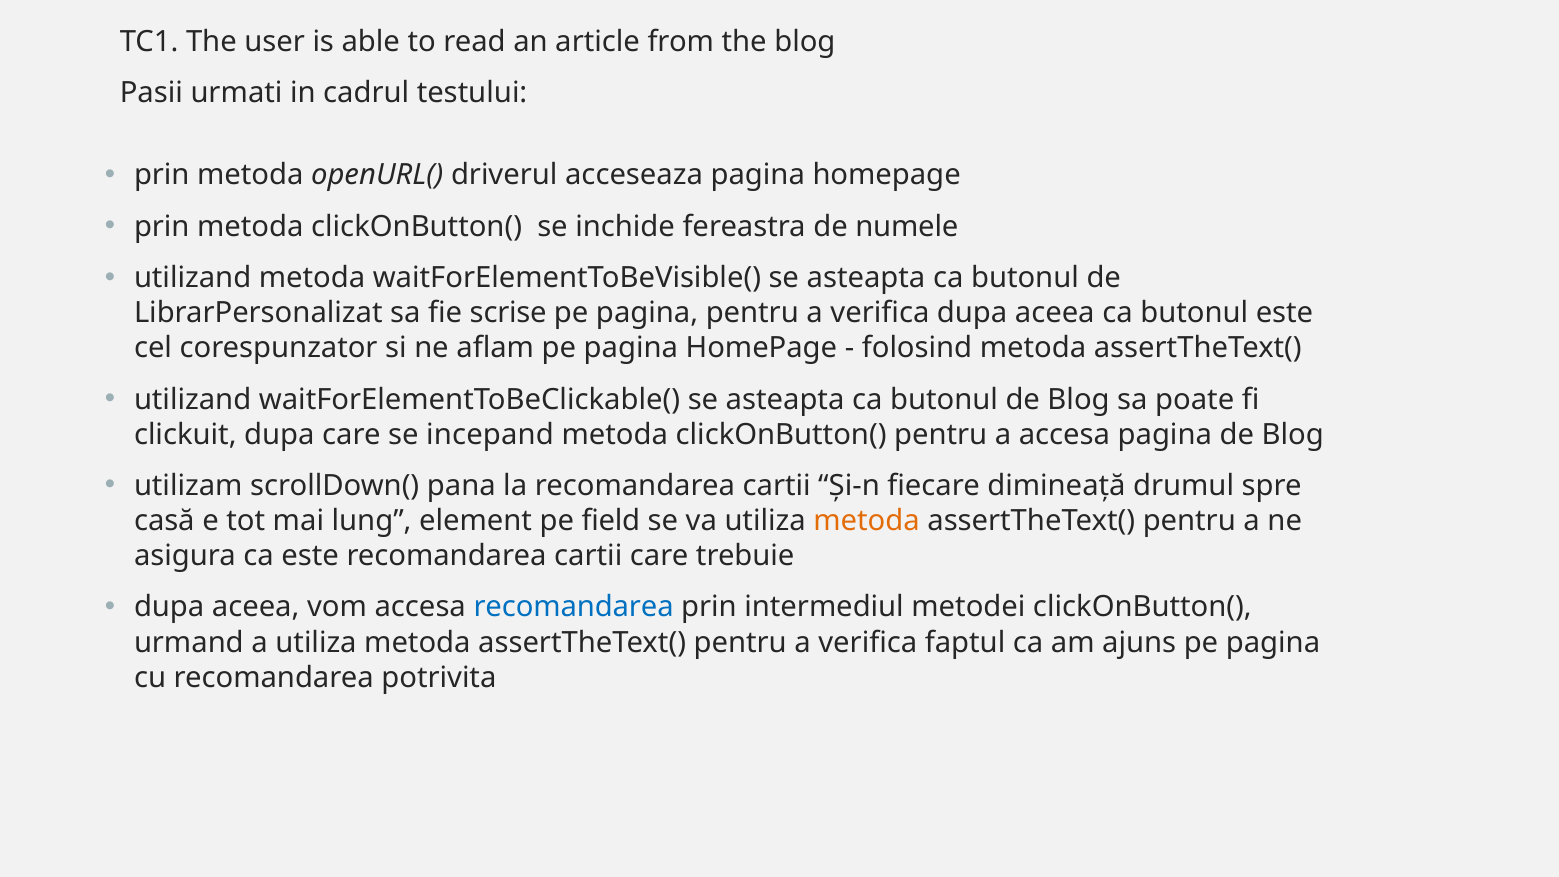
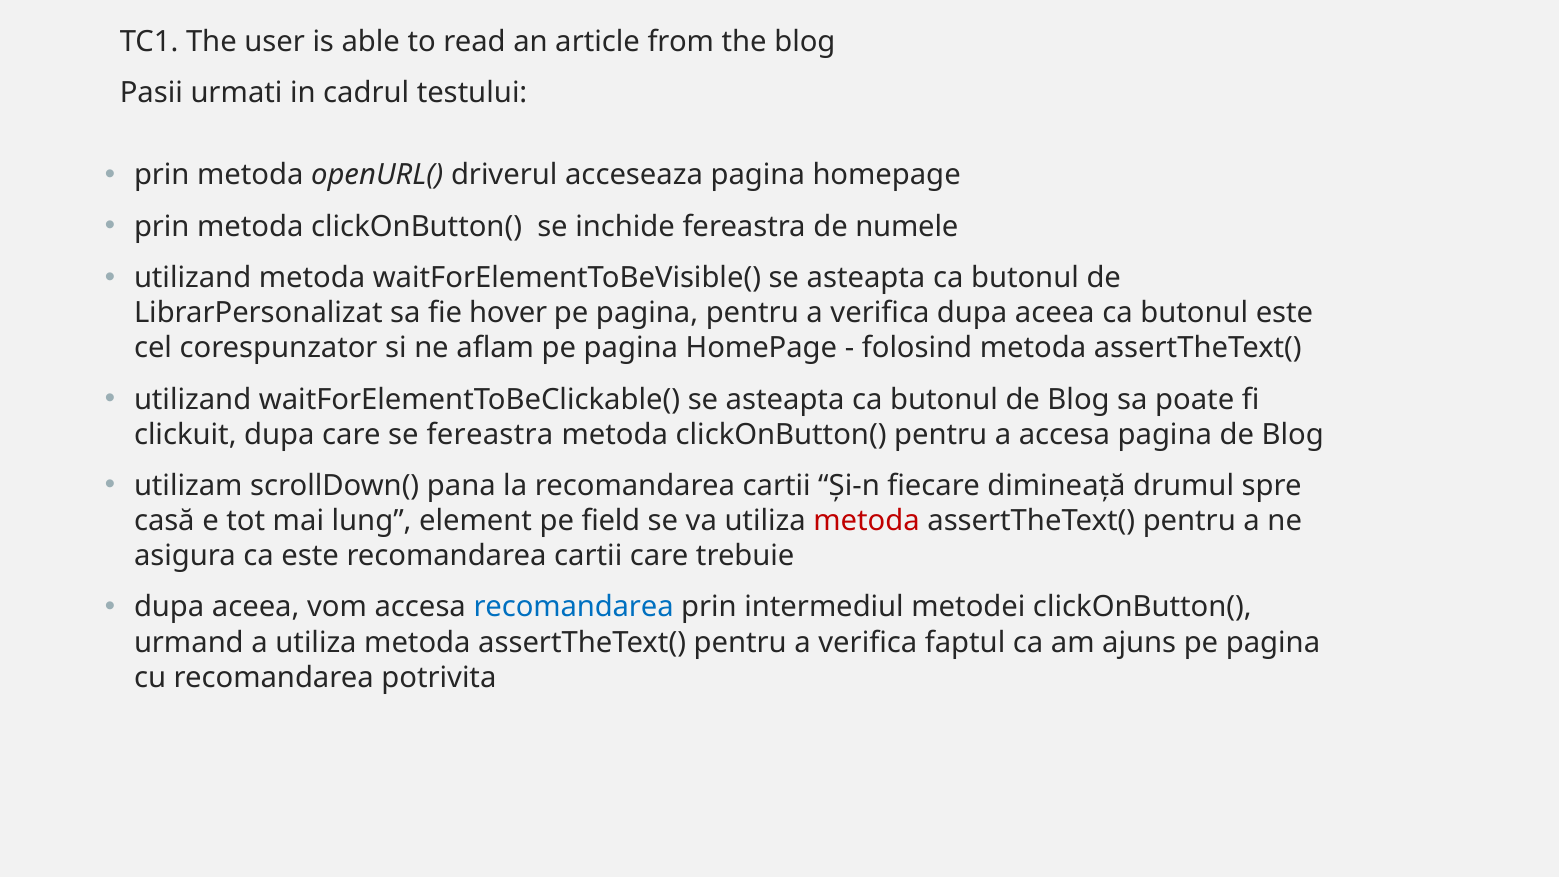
scrise: scrise -> hover
se incepand: incepand -> fereastra
metoda at (867, 521) colour: orange -> red
